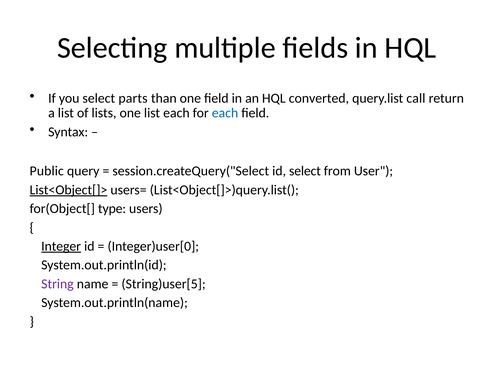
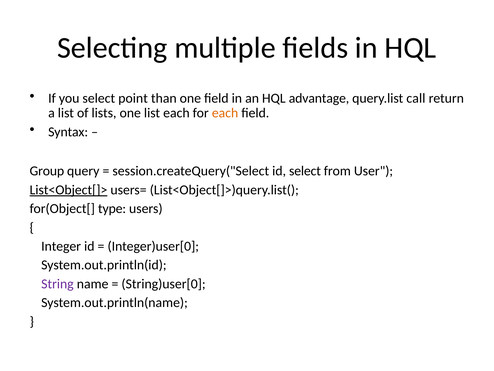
parts: parts -> point
converted: converted -> advantage
each at (225, 113) colour: blue -> orange
Public: Public -> Group
Integer underline: present -> none
String)user[5: String)user[5 -> String)user[0
